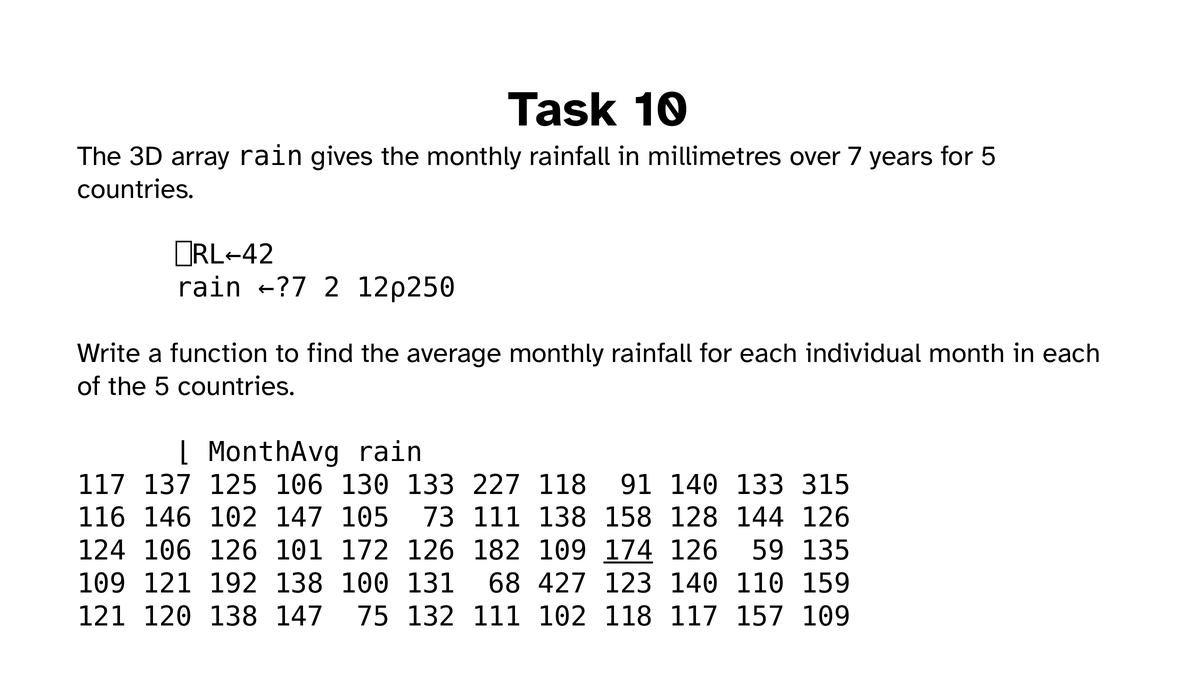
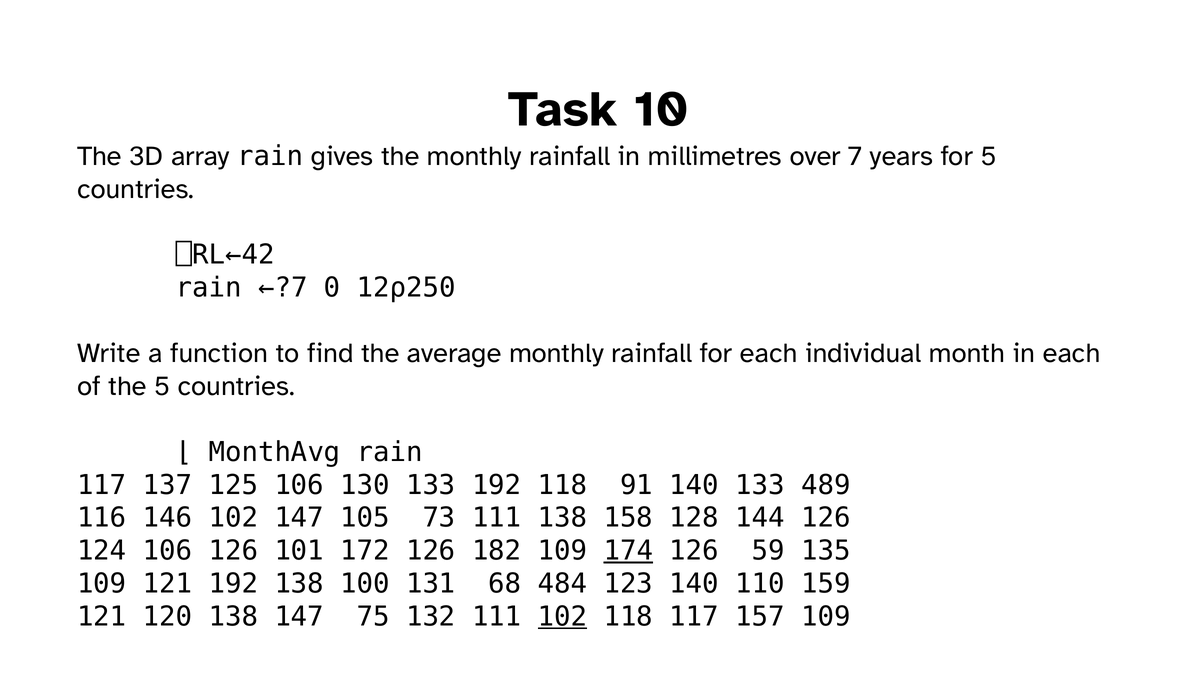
2: 2 -> 0
133 227: 227 -> 192
315: 315 -> 489
427: 427 -> 484
102 at (562, 616) underline: none -> present
